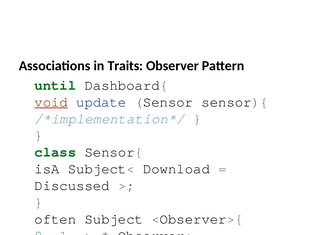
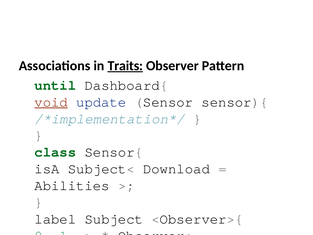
Traits underline: none -> present
Discussed: Discussed -> Abilities
often: often -> label
